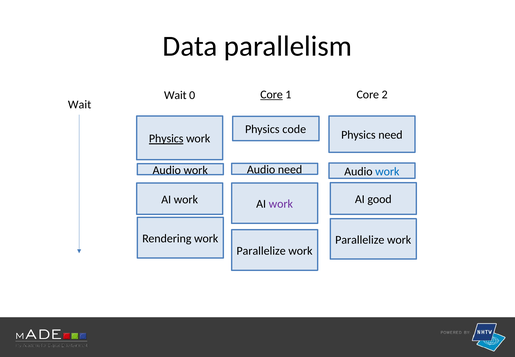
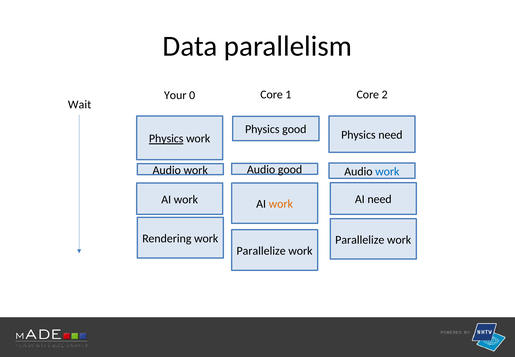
Wait at (175, 95): Wait -> Your
Core at (272, 95) underline: present -> none
Physics code: code -> good
Audio need: need -> good
work at (281, 204) colour: purple -> orange
AI good: good -> need
